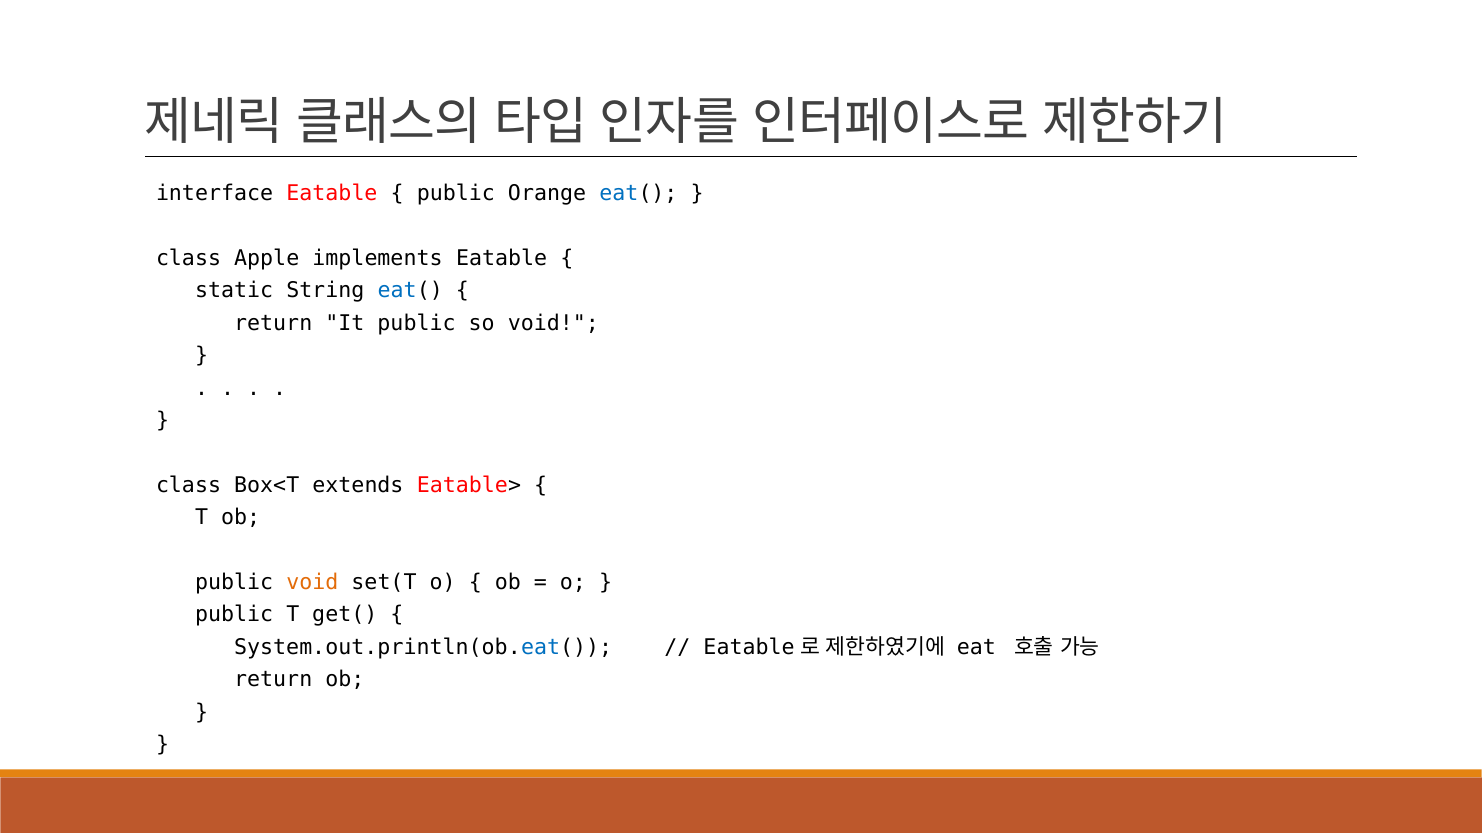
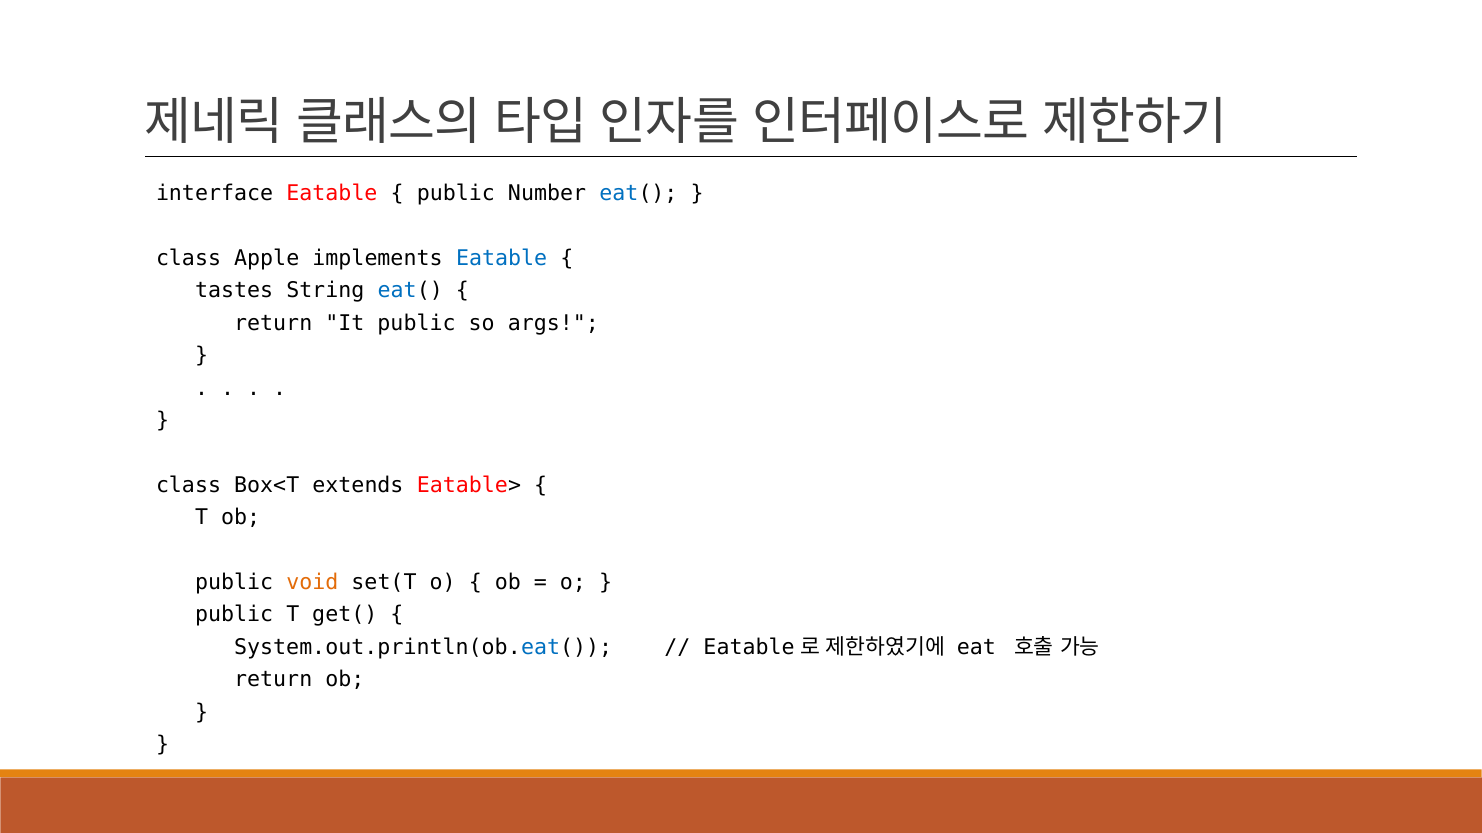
Orange: Orange -> Number
Eatable at (502, 258) colour: black -> blue
static: static -> tastes
so void: void -> args
